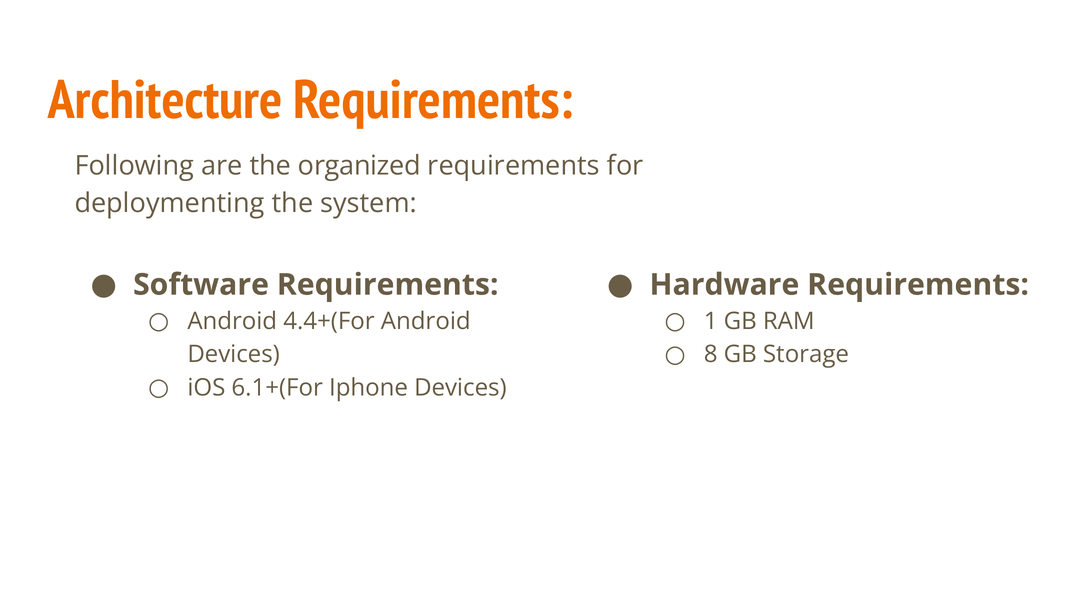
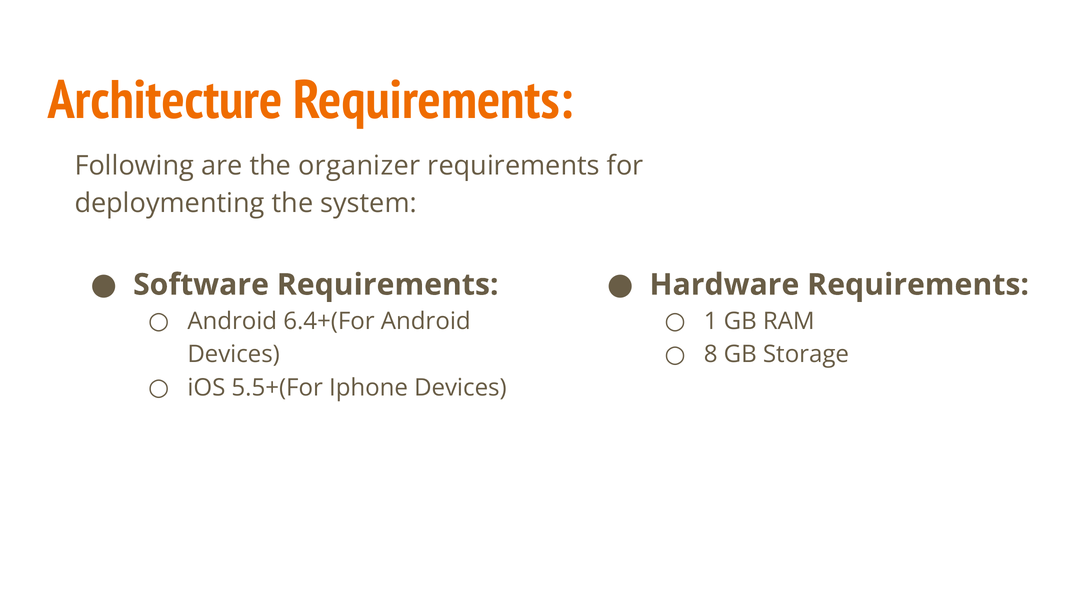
organized: organized -> organizer
4.4+(For: 4.4+(For -> 6.4+(For
6.1+(For: 6.1+(For -> 5.5+(For
